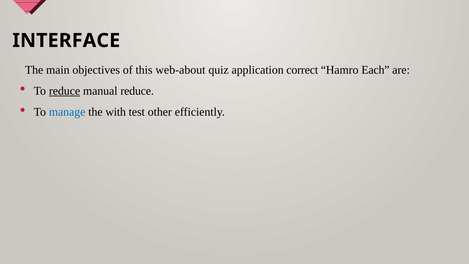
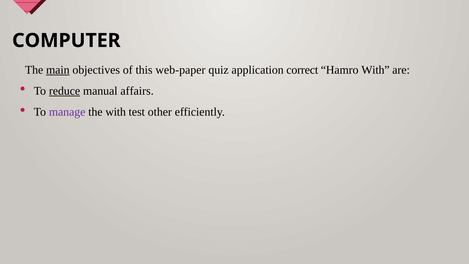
INTERFACE: INTERFACE -> COMPUTER
main underline: none -> present
web-about: web-about -> web-paper
Hamro Each: Each -> With
manual reduce: reduce -> affairs
manage colour: blue -> purple
